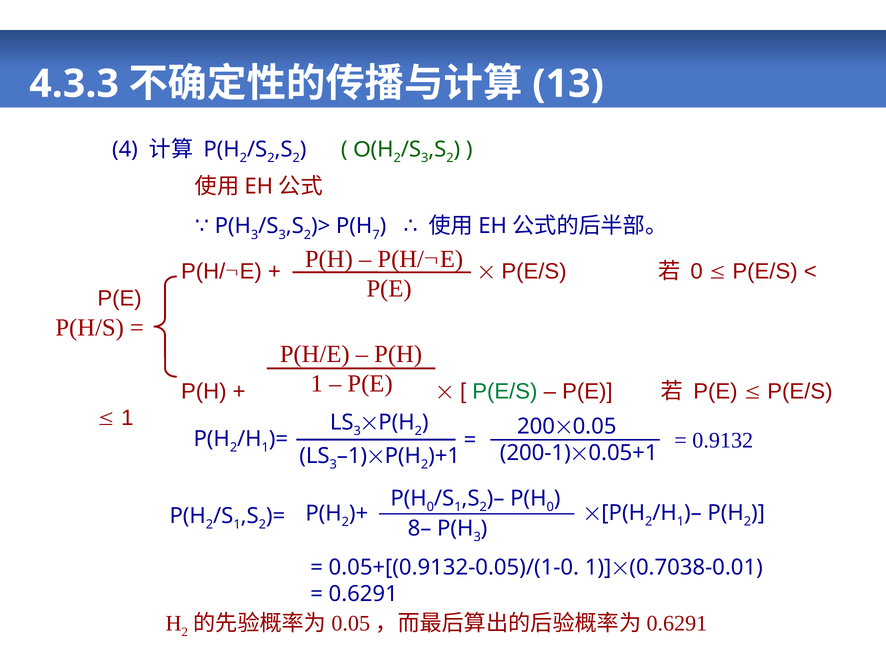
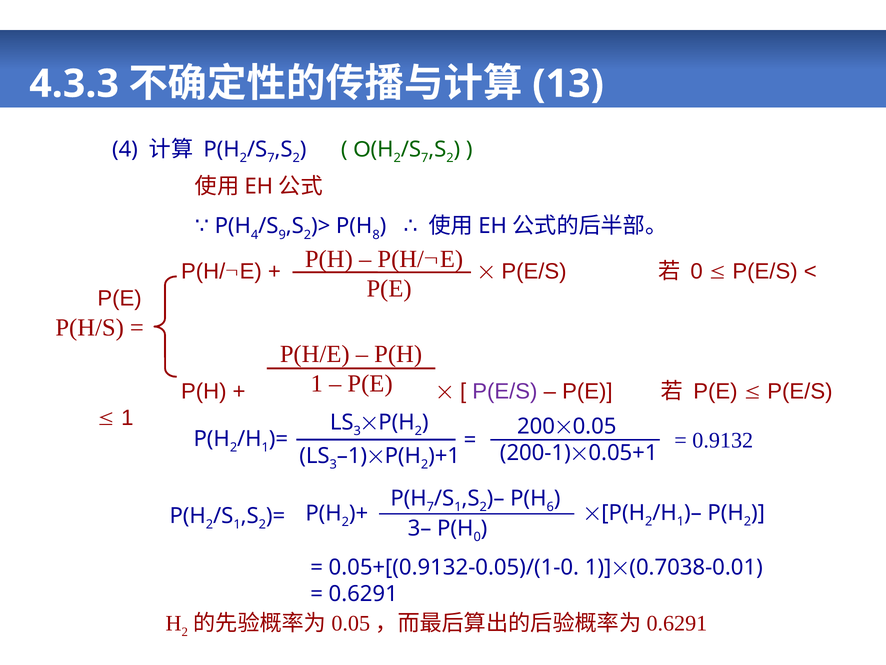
2 at (271, 158): 2 -> 7
3 at (425, 158): 3 -> 7
3 at (255, 235): 3 -> 4
3 at (282, 235): 3 -> 9
7: 7 -> 8
P(E/S at (505, 391) colour: green -> purple
0 at (430, 507): 0 -> 7
0 at (550, 507): 0 -> 6
8–: 8– -> 3–
3 at (477, 537): 3 -> 0
